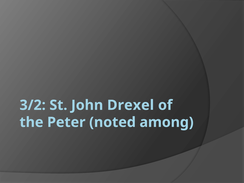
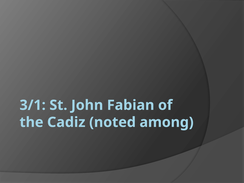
3/2: 3/2 -> 3/1
Drexel: Drexel -> Fabian
Peter: Peter -> Cadiz
